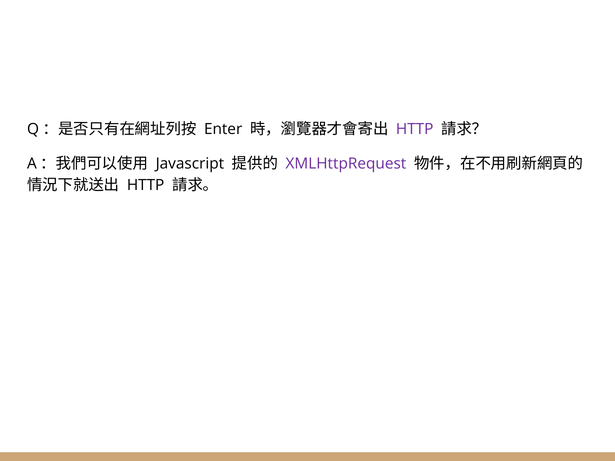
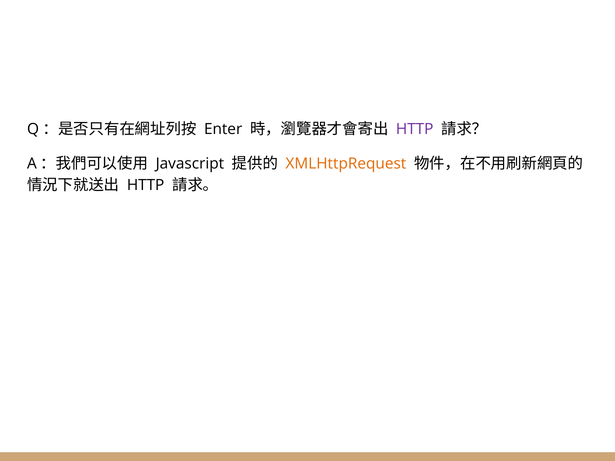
XMLHttpRequest colour: purple -> orange
